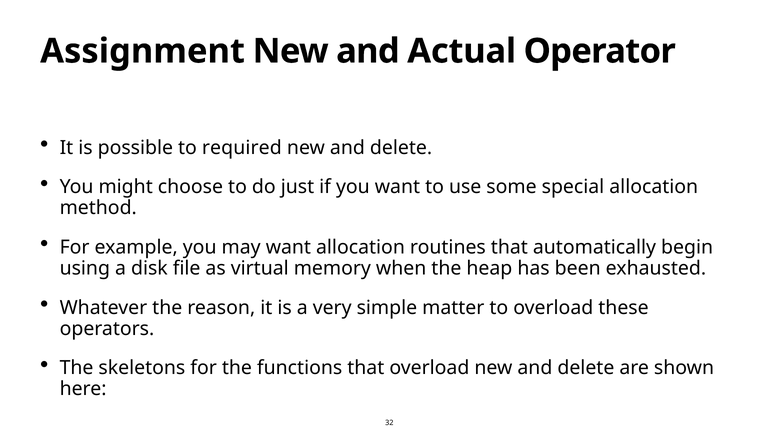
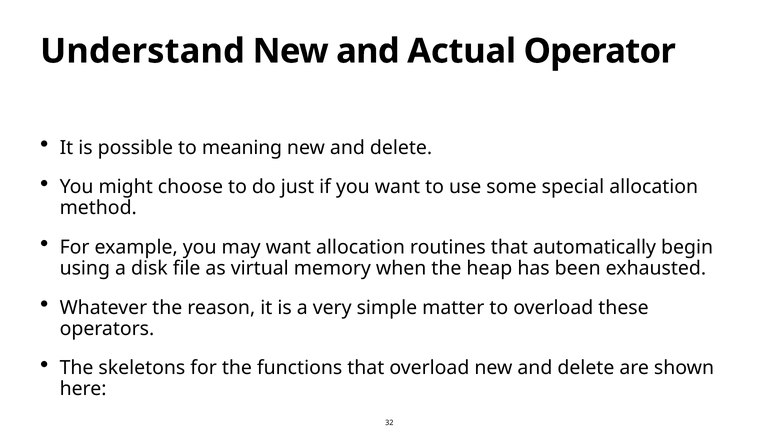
Assignment: Assignment -> Understand
required: required -> meaning
